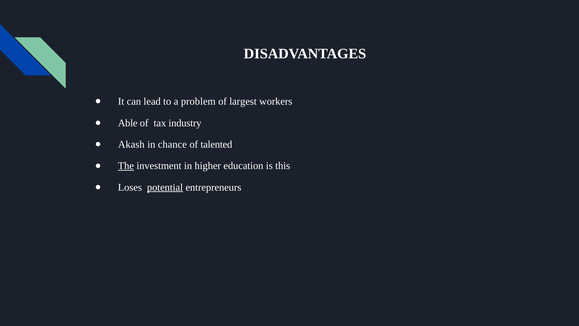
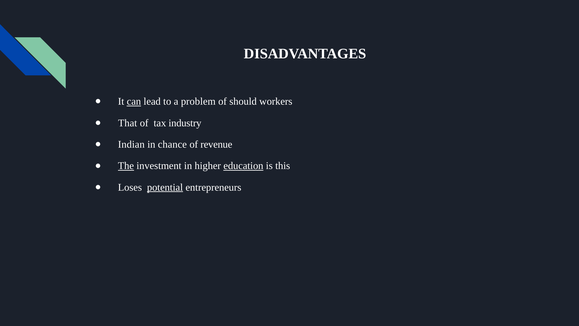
can underline: none -> present
largest: largest -> should
Able: Able -> That
Akash: Akash -> Indian
talented: talented -> revenue
education underline: none -> present
